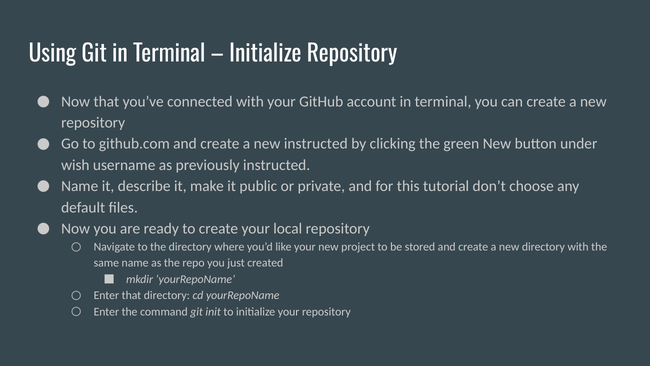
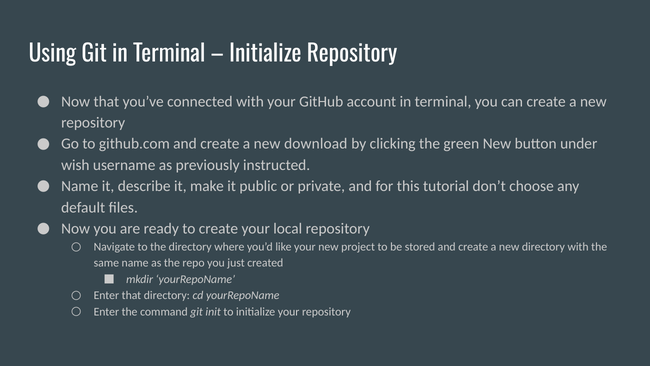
new instructed: instructed -> download
